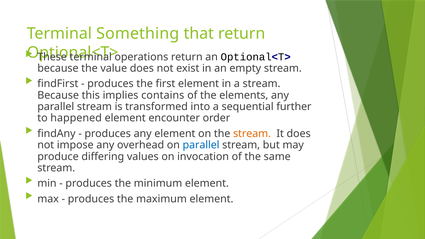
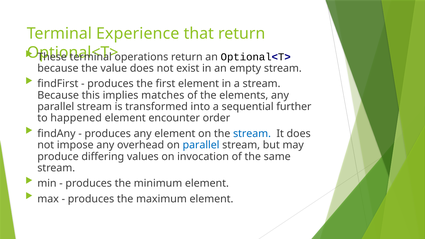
Something: Something -> Experience
contains: contains -> matches
stream at (252, 134) colour: orange -> blue
